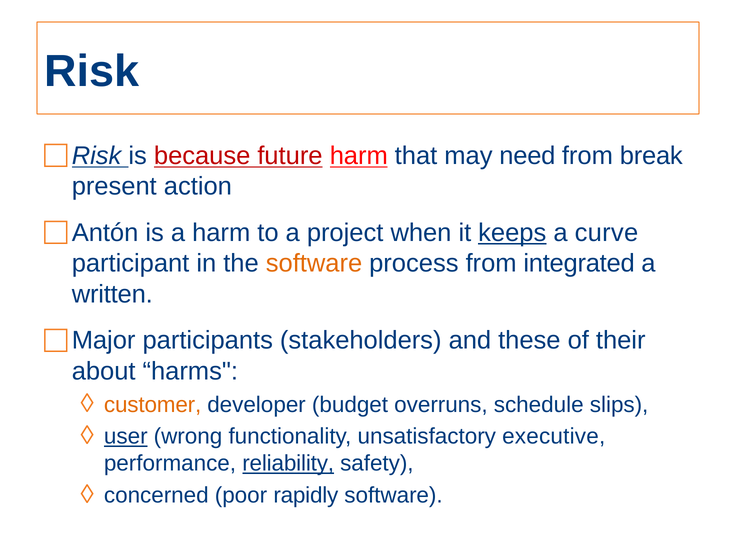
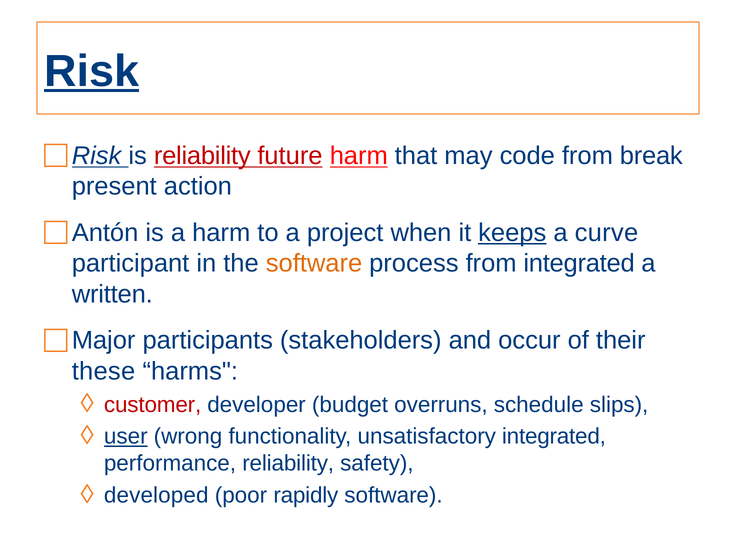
Risk at (92, 71) underline: none -> present
is because: because -> reliability
need: need -> code
these: these -> occur
about: about -> these
customer colour: orange -> red
unsatisfactory executive: executive -> integrated
reliability at (288, 464) underline: present -> none
concerned: concerned -> developed
